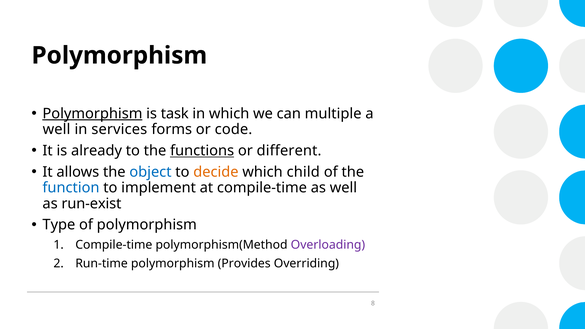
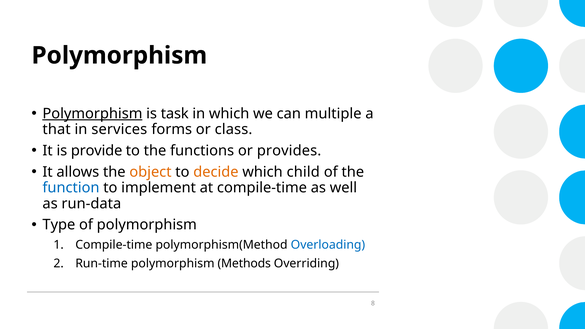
well at (57, 129): well -> that
code: code -> class
already: already -> provide
functions underline: present -> none
different: different -> provides
object colour: blue -> orange
run-exist: run-exist -> run-data
Overloading colour: purple -> blue
Provides: Provides -> Methods
